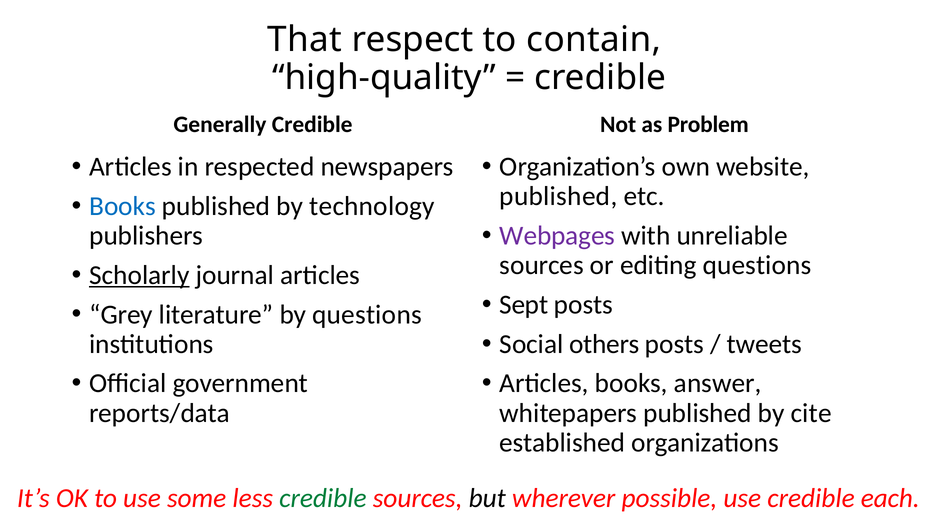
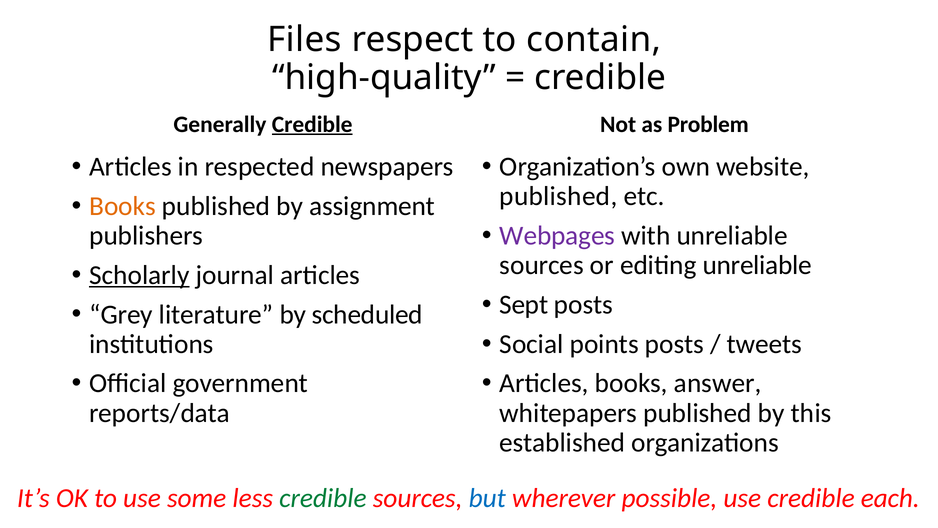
That: That -> Files
Credible at (312, 124) underline: none -> present
Books at (123, 206) colour: blue -> orange
technology: technology -> assignment
editing questions: questions -> unreliable
by questions: questions -> scheduled
others: others -> points
cite: cite -> this
but colour: black -> blue
